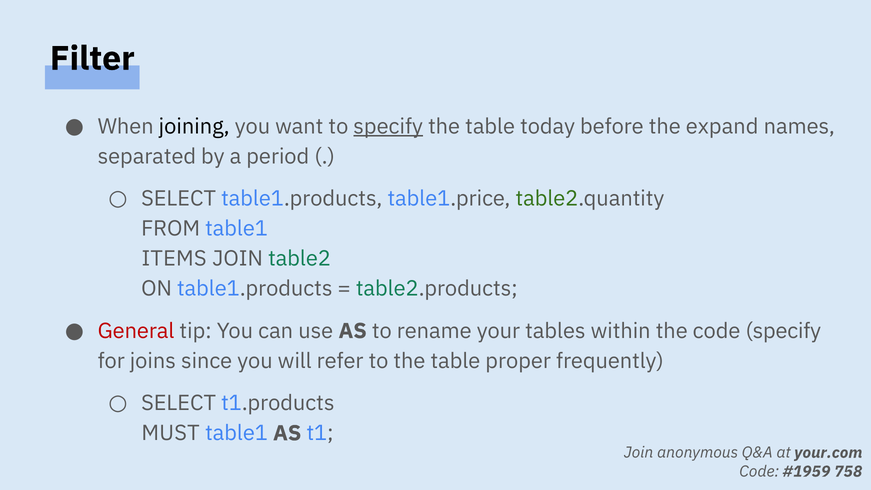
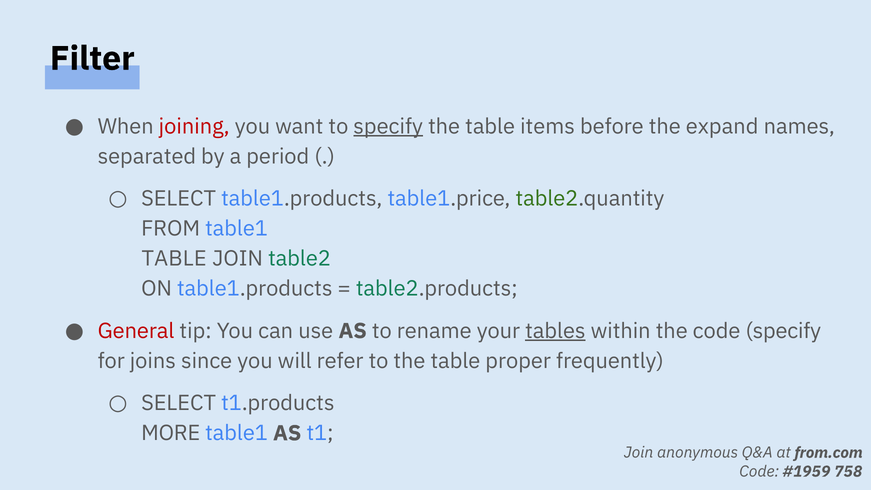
joining colour: black -> red
today: today -> items
ITEMS at (174, 259): ITEMS -> TABLE
tables underline: none -> present
MUST: MUST -> MORE
your.com: your.com -> from.com
